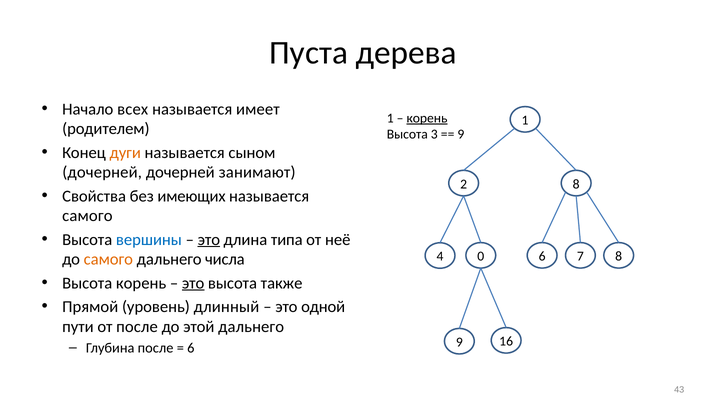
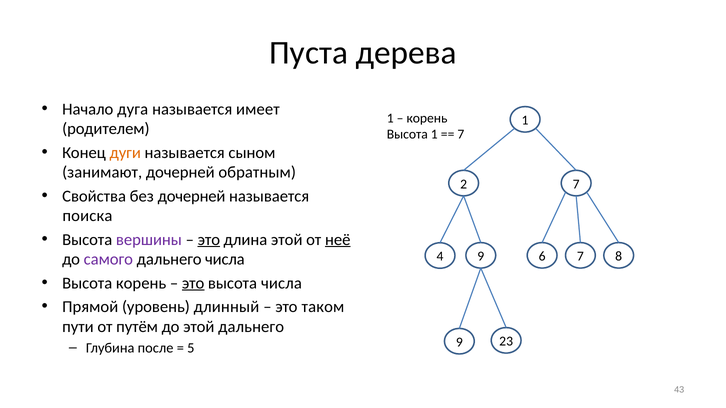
всех: всех -> дуга
корень at (427, 118) underline: present -> none
Высота 3: 3 -> 1
9 at (461, 135): 9 -> 7
дочерней at (102, 173): дочерней -> занимают
занимают: занимают -> обратным
2 8: 8 -> 7
без имеющих: имеющих -> дочерней
самого at (87, 216): самого -> поиска
вершины colour: blue -> purple
длина типа: типа -> этой
неё underline: none -> present
4 0: 0 -> 9
самого at (108, 260) colour: orange -> purple
высота также: также -> числа
одной: одной -> таком
от после: после -> путём
16: 16 -> 23
6 at (191, 348): 6 -> 5
